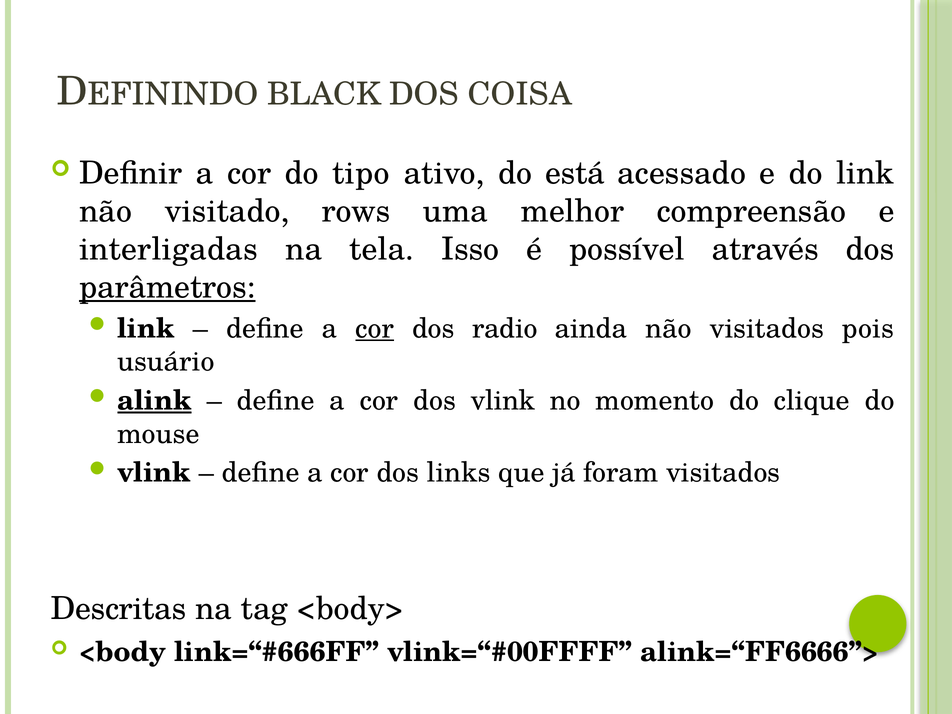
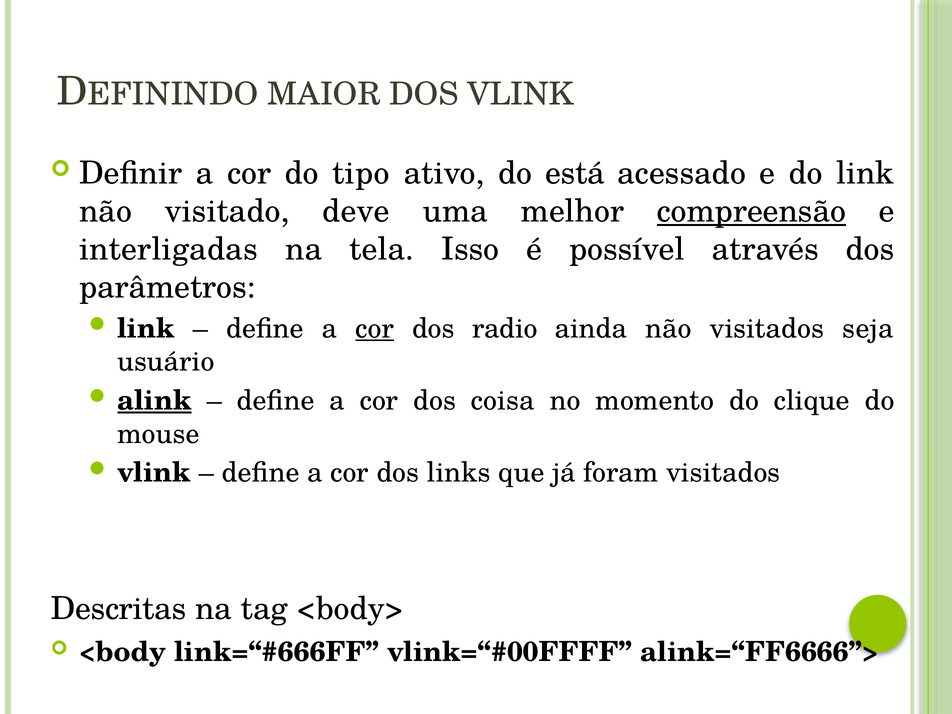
BLACK: BLACK -> MAIOR
DOS COISA: COISA -> VLINK
rows: rows -> deve
compreensão underline: none -> present
parâmetros underline: present -> none
pois: pois -> seja
dos vlink: vlink -> coisa
